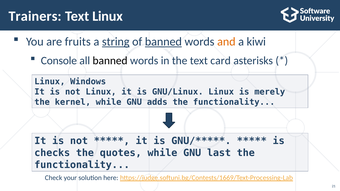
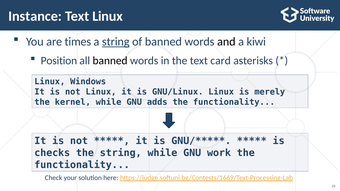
Trainers: Trainers -> Instance
fruits: fruits -> times
banned at (163, 42) underline: present -> none
and colour: orange -> black
Console: Console -> Position
the quotes: quotes -> string
last: last -> work
